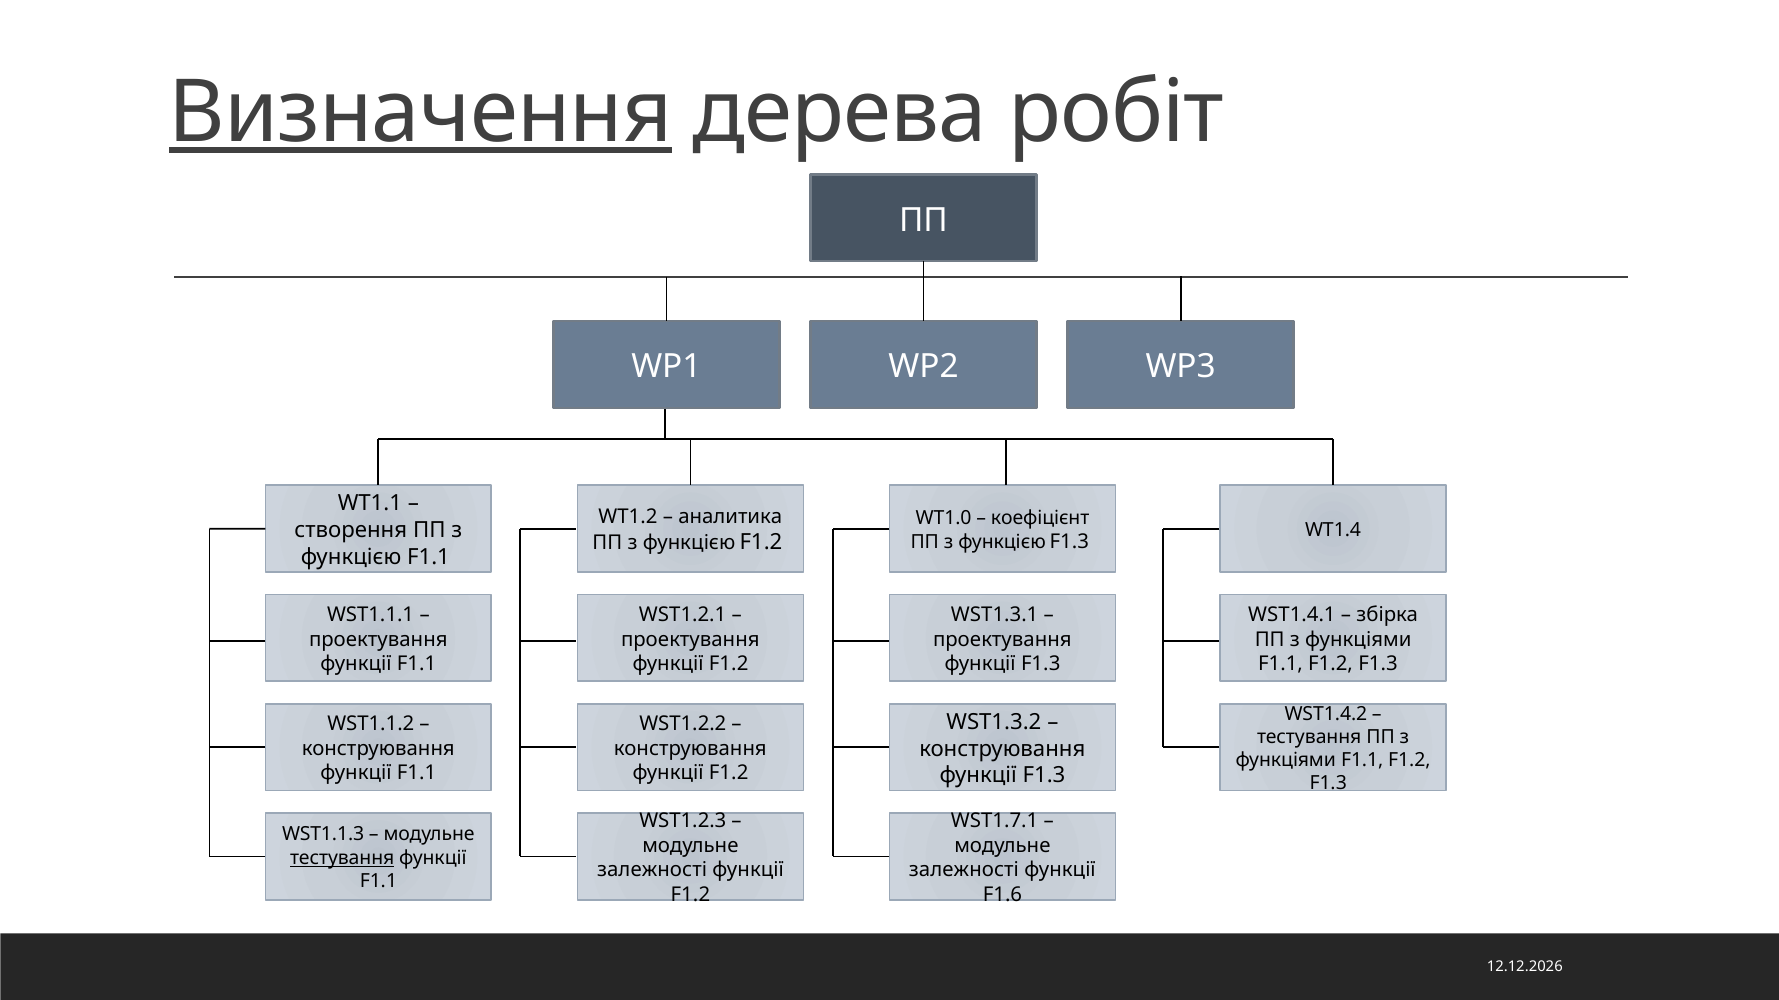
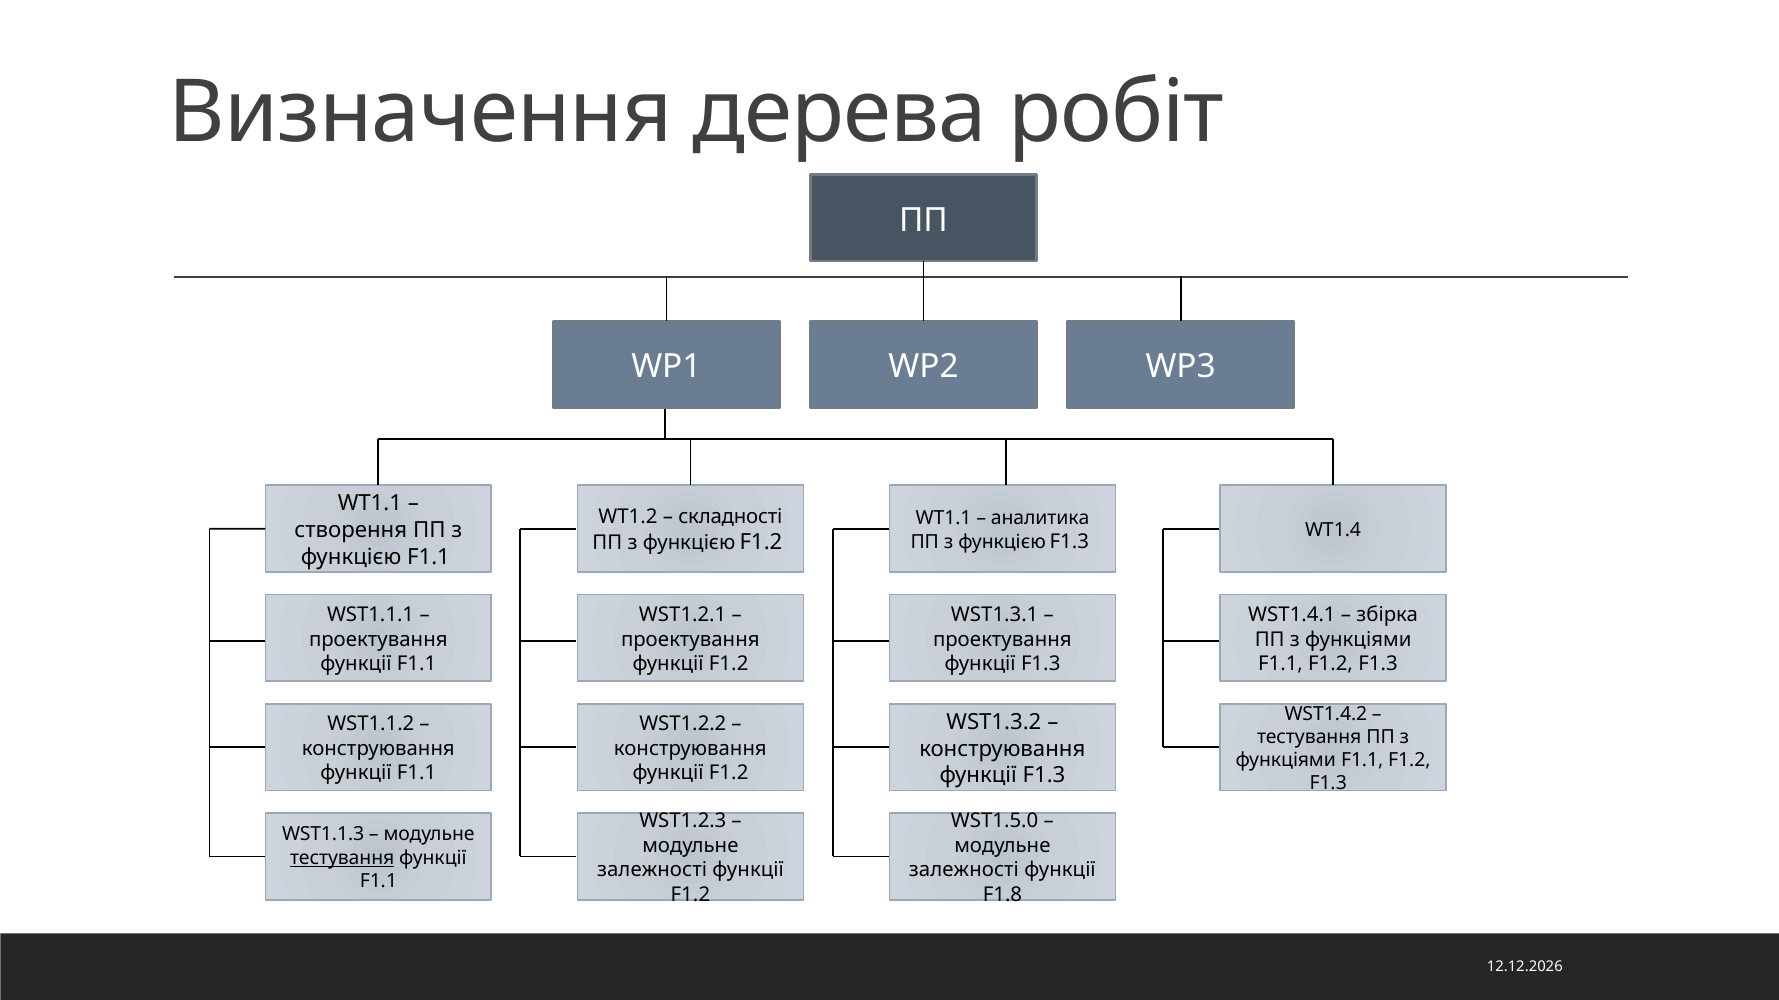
Визначення underline: present -> none
аналитика: аналитика -> складності
WT1.0 at (944, 518): WT1.0 -> WT1.1
коефіцієнт: коефіцієнт -> аналитика
WST1.7.1: WST1.7.1 -> WST1.5.0
F1.6: F1.6 -> F1.8
